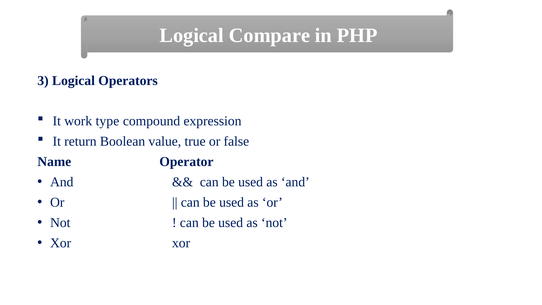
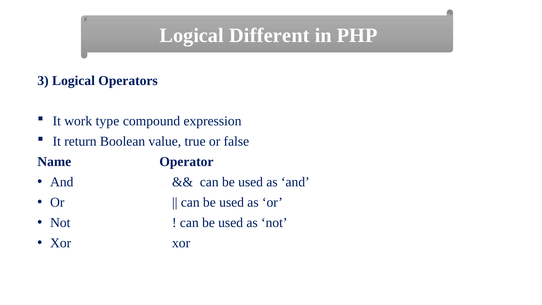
Compare: Compare -> Different
